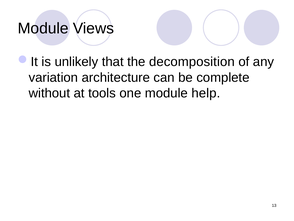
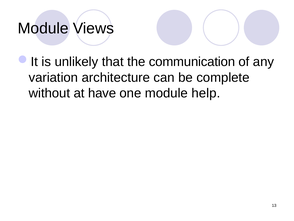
decomposition: decomposition -> communication
tools: tools -> have
